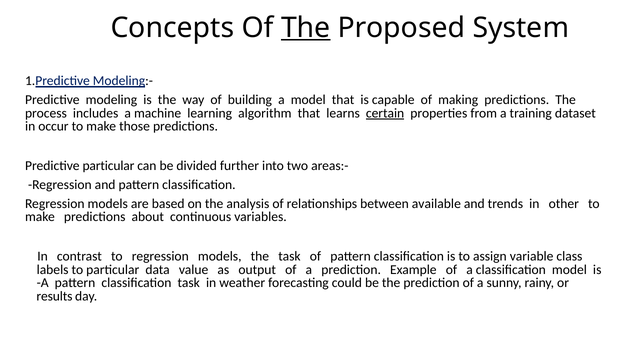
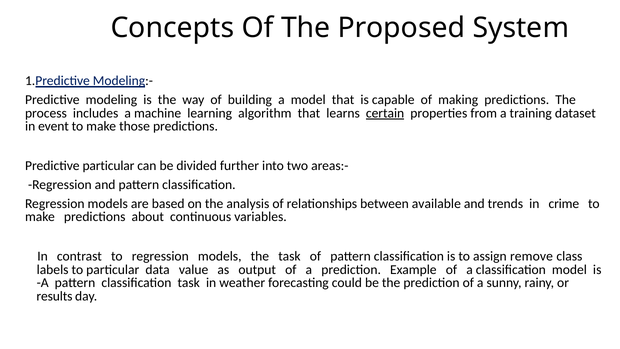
The at (306, 28) underline: present -> none
occur: occur -> event
other: other -> crime
variable: variable -> remove
